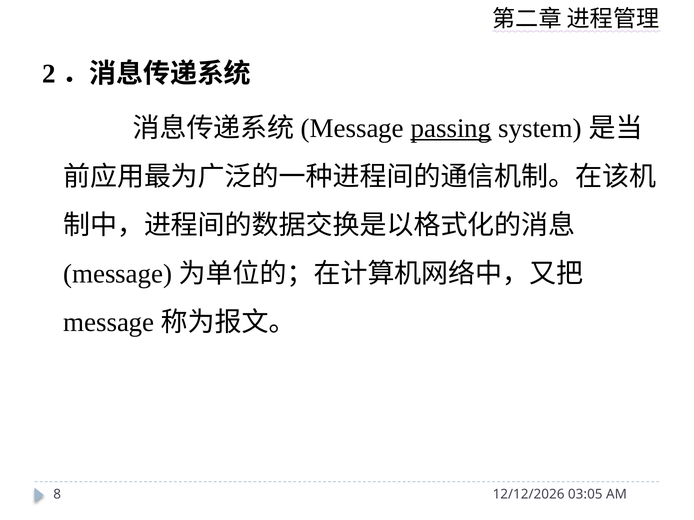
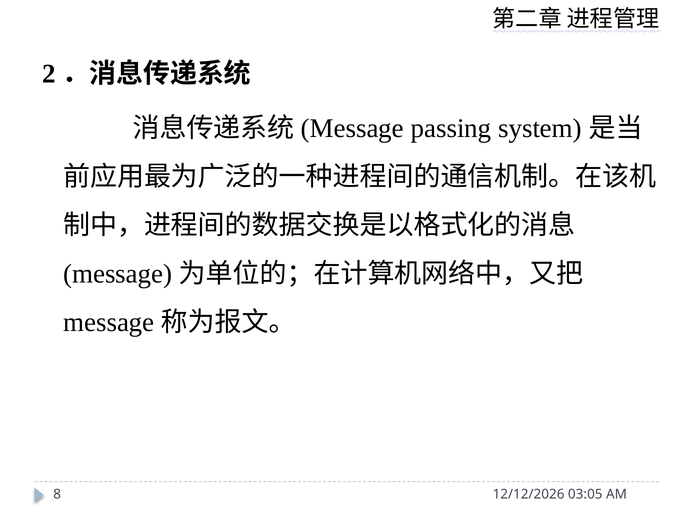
passing underline: present -> none
